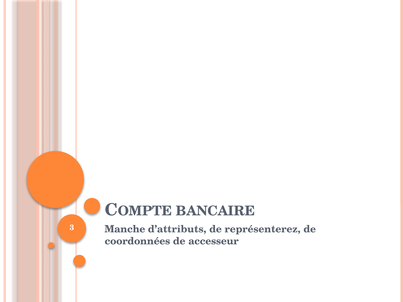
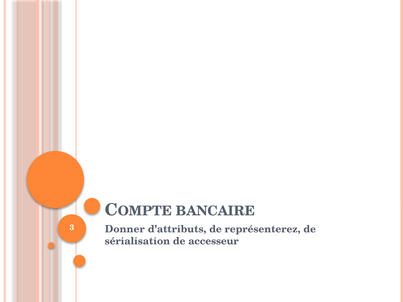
Manche: Manche -> Donner
coordonnées: coordonnées -> sérialisation
